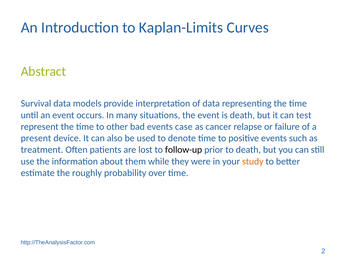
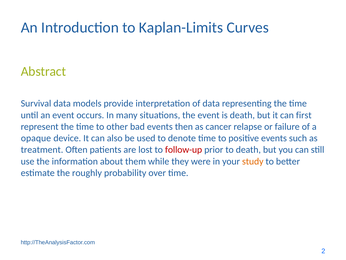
test: test -> first
case: case -> then
present: present -> opaque
follow-up colour: black -> red
